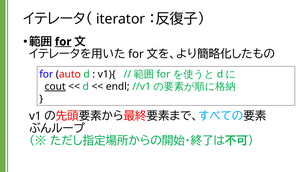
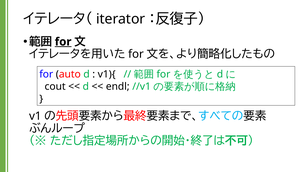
cout underline: present -> none
